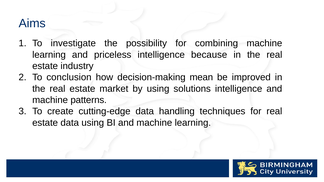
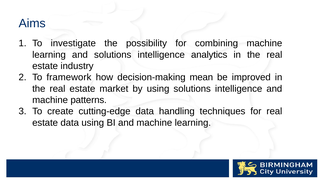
and priceless: priceless -> solutions
because: because -> analytics
conclusion: conclusion -> framework
